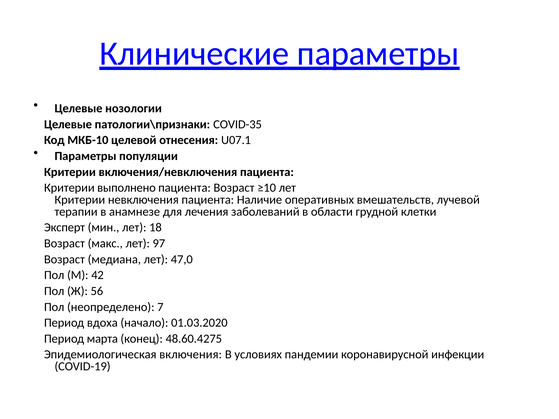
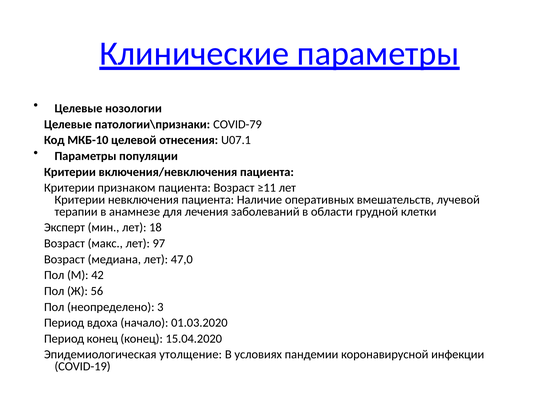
COVID-35: COVID-35 -> COVID-79
выполнено: выполнено -> признаком
≥10: ≥10 -> ≥11
7: 7 -> 3
Период марта: марта -> конец
48.60.4275: 48.60.4275 -> 15.04.2020
включения: включения -> утолщение
